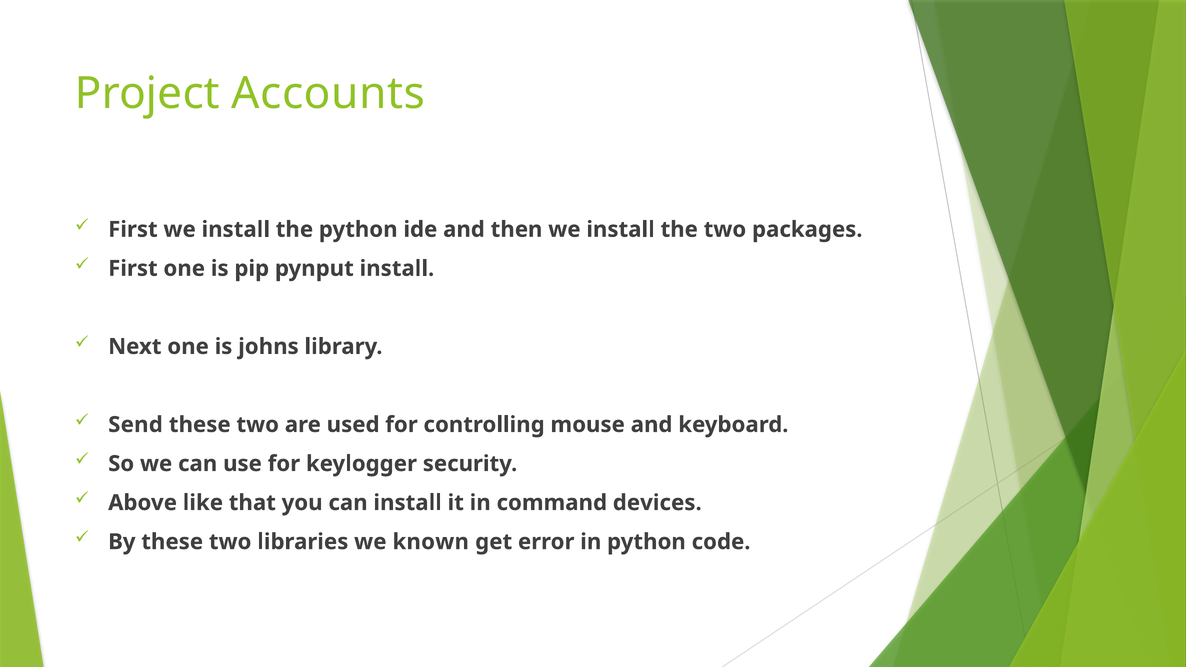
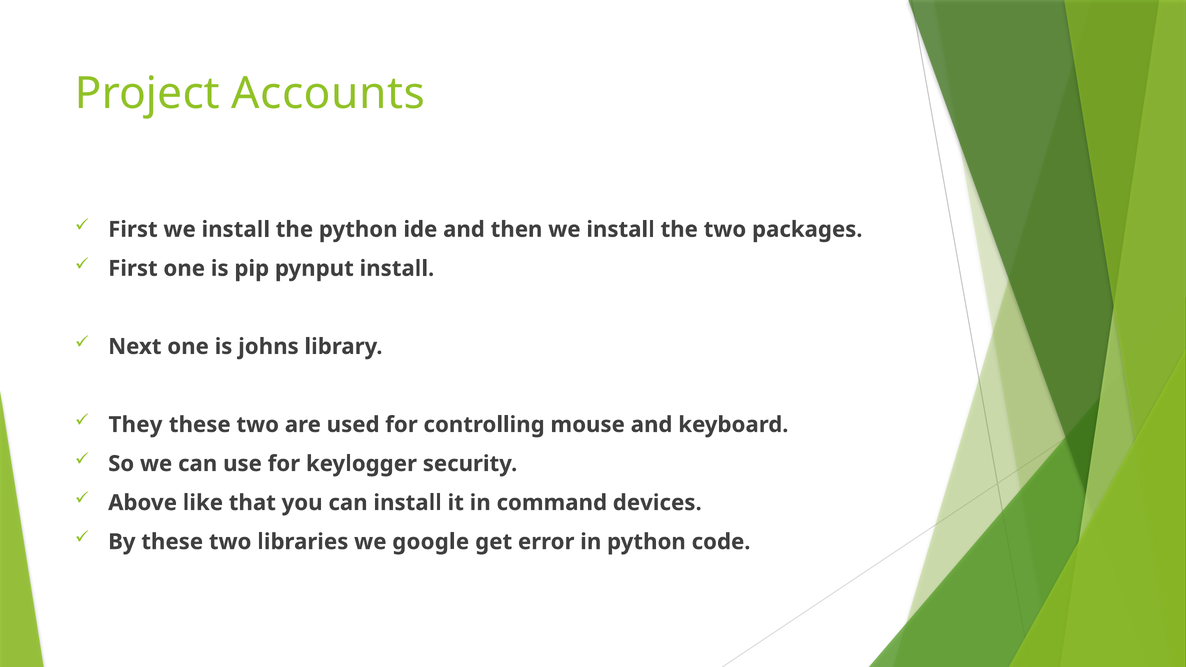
Send: Send -> They
known: known -> google
